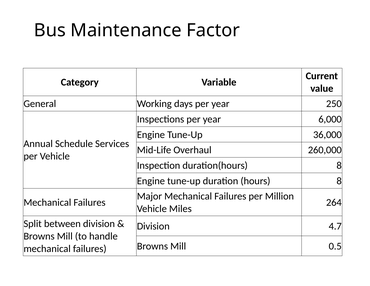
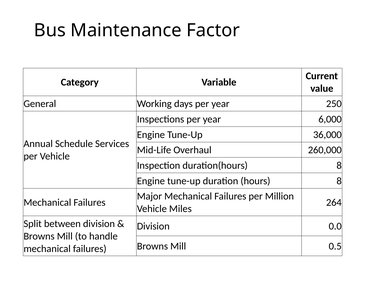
4.7: 4.7 -> 0.0
